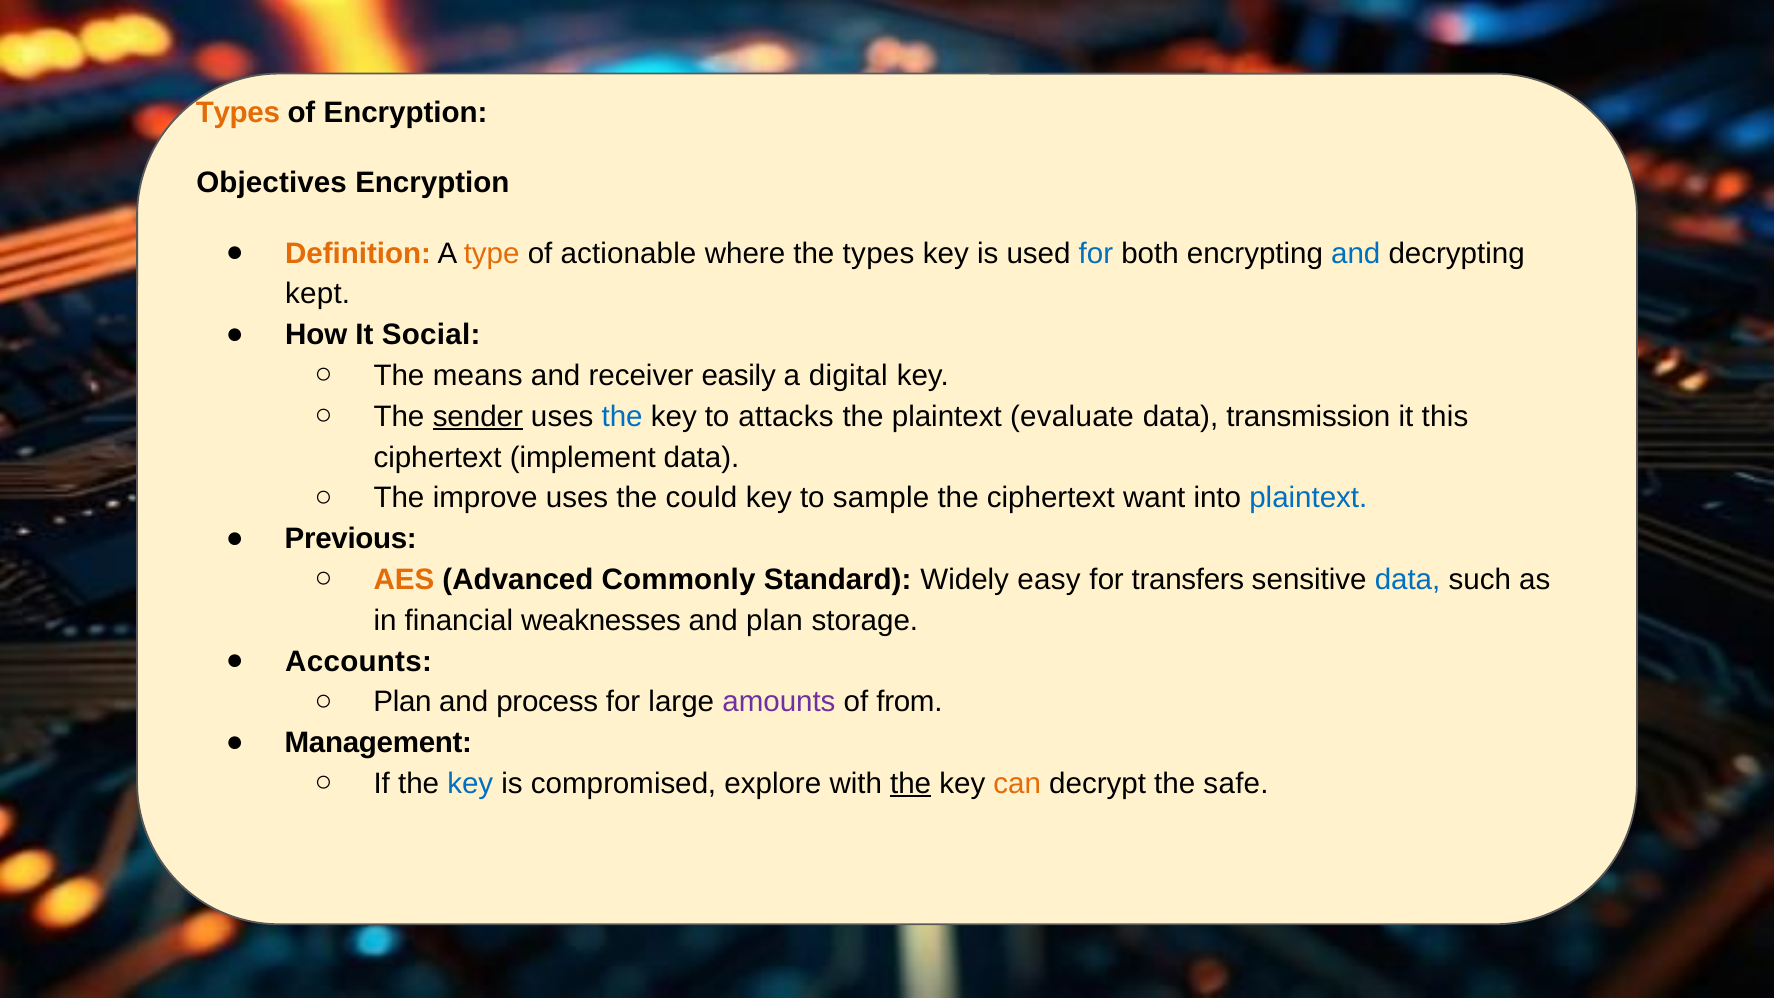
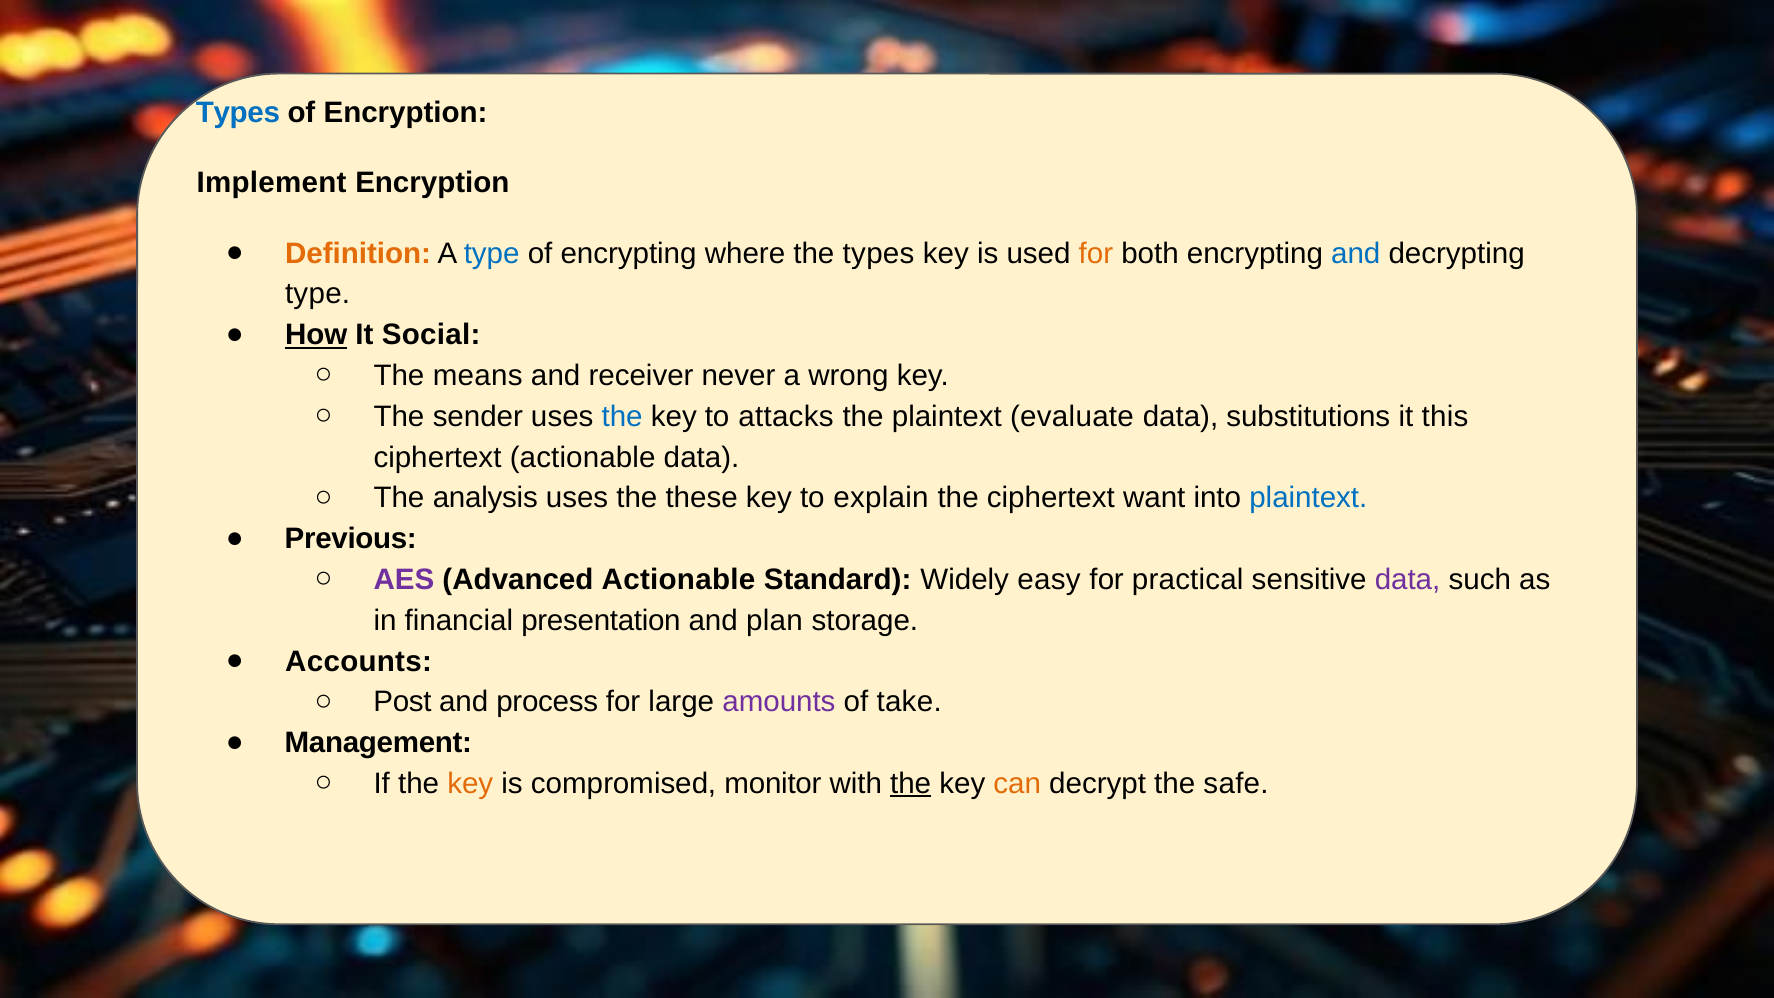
Types at (238, 113) colour: orange -> blue
Objectives: Objectives -> Implement
type at (492, 253) colour: orange -> blue
of actionable: actionable -> encrypting
for at (1096, 253) colour: blue -> orange
kept at (318, 294): kept -> type
How underline: none -> present
easily: easily -> never
digital: digital -> wrong
sender underline: present -> none
transmission: transmission -> substitutions
ciphertext implement: implement -> actionable
improve: improve -> analysis
could: could -> these
sample: sample -> explain
AES colour: orange -> purple
Advanced Commonly: Commonly -> Actionable
transfers: transfers -> practical
data at (1408, 580) colour: blue -> purple
weaknesses: weaknesses -> presentation
Plan at (402, 702): Plan -> Post
from: from -> take
key at (470, 784) colour: blue -> orange
explore: explore -> monitor
